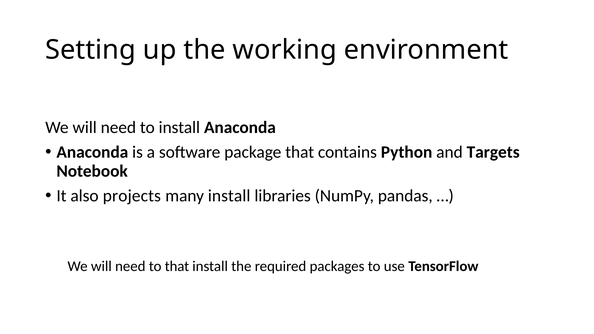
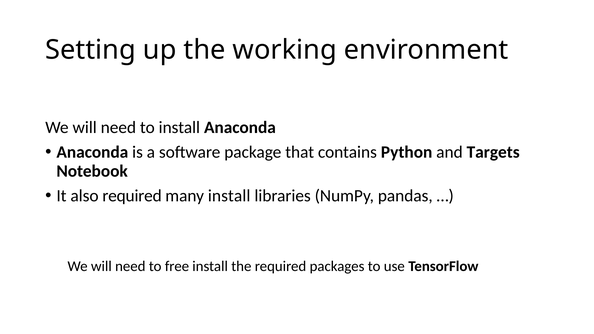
also projects: projects -> required
to that: that -> free
